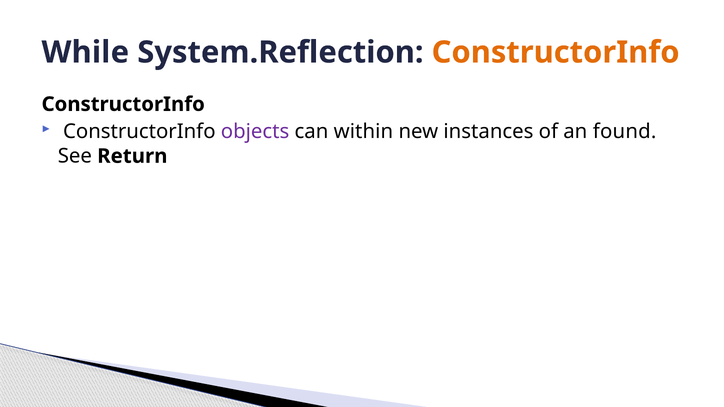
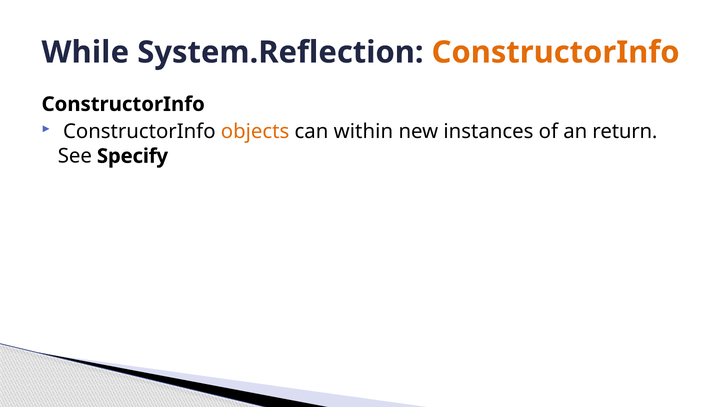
objects colour: purple -> orange
found: found -> return
Return: Return -> Specify
